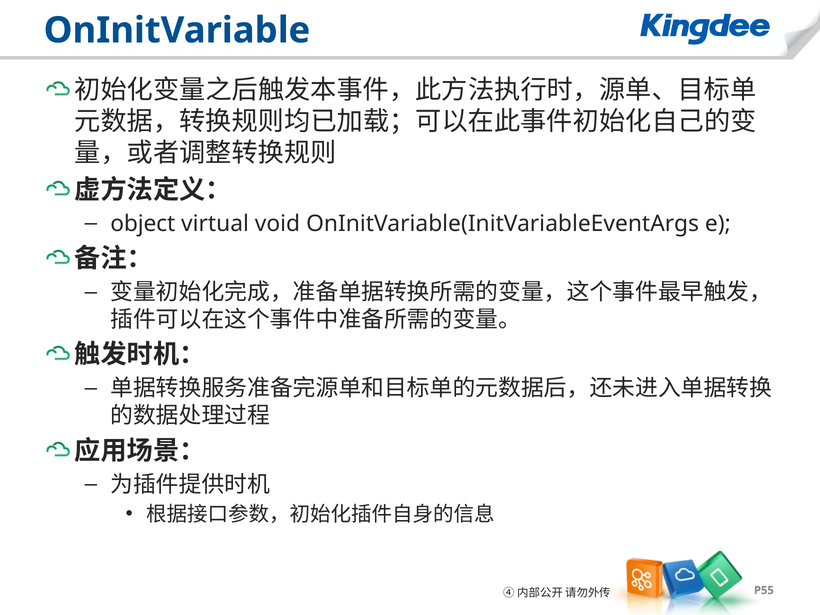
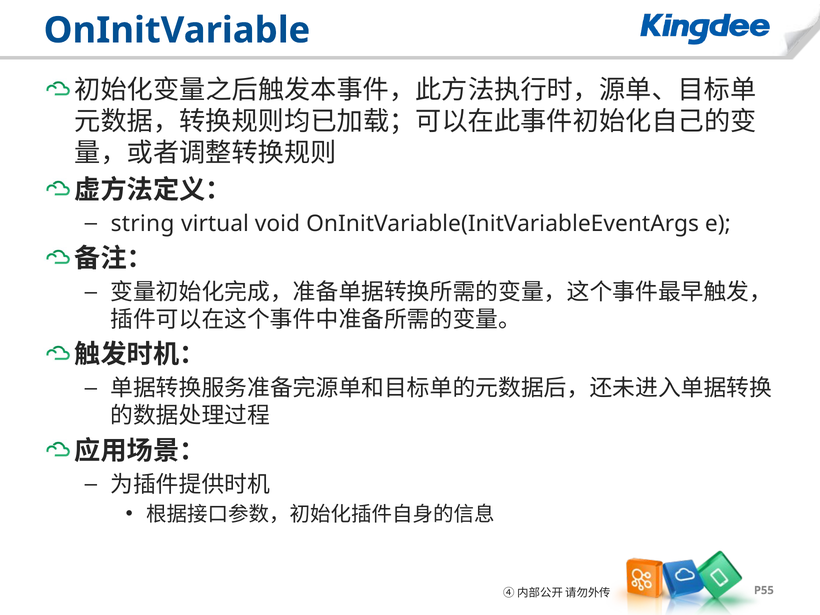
object: object -> string
